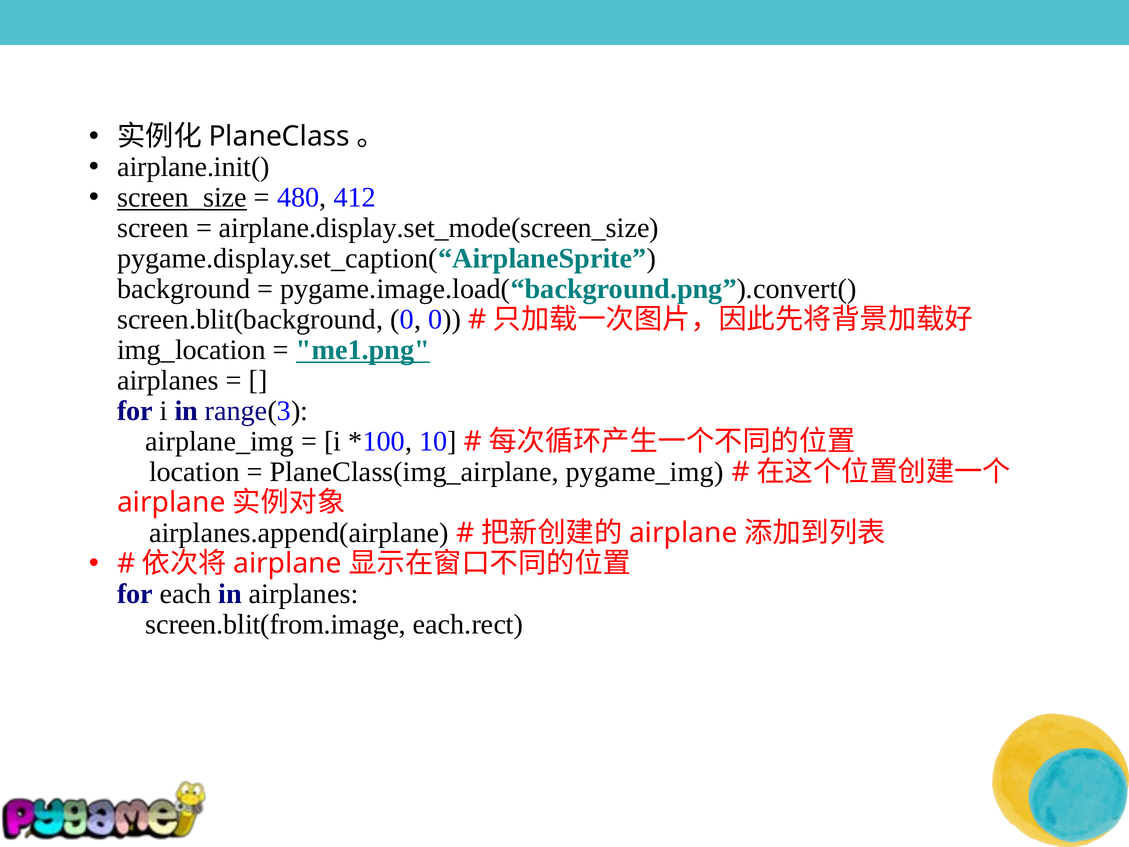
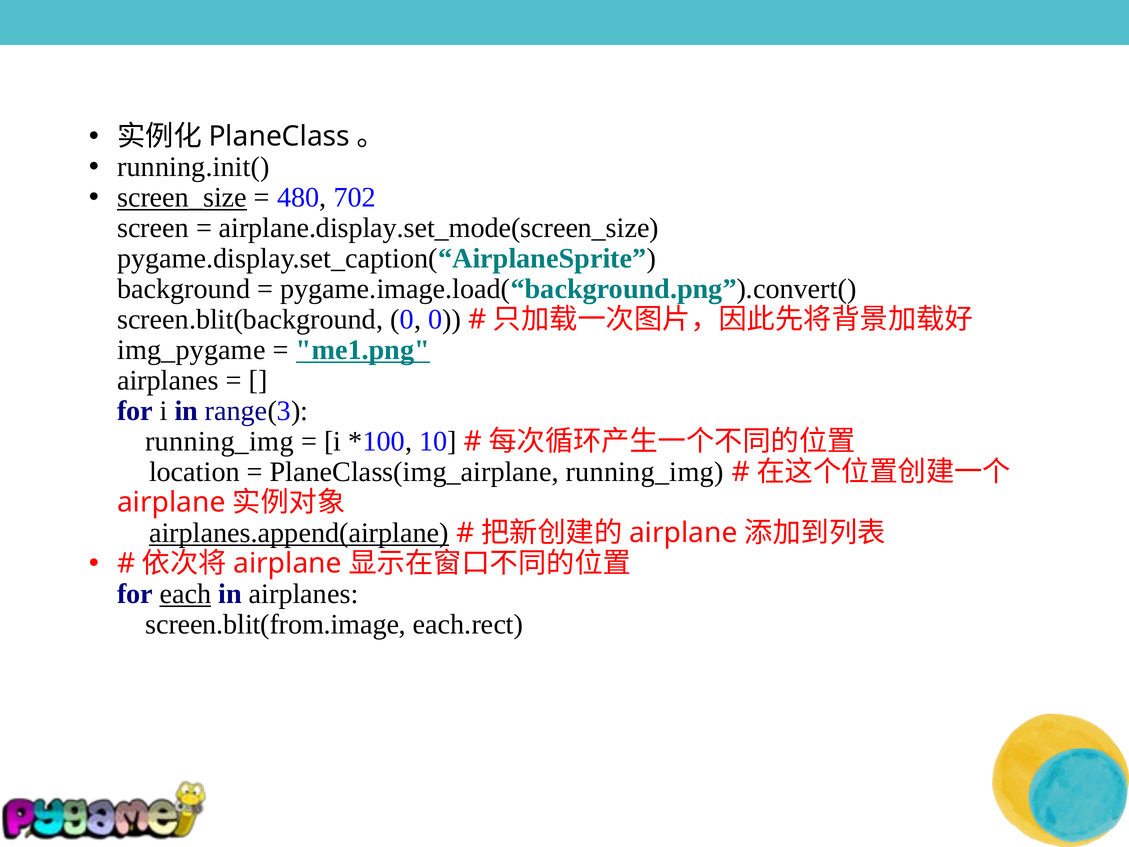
airplane.init(: airplane.init( -> running.init(
412: 412 -> 702
img_location: img_location -> img_pygame
airplane_img at (220, 442): airplane_img -> running_img
PlaneClass(img_airplane pygame_img: pygame_img -> running_img
airplanes.append(airplane underline: none -> present
each underline: none -> present
